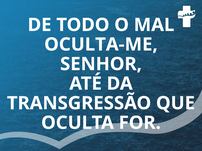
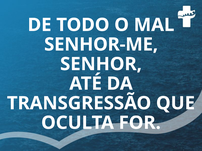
OCULTA-ME: OCULTA-ME -> SENHOR-ME
